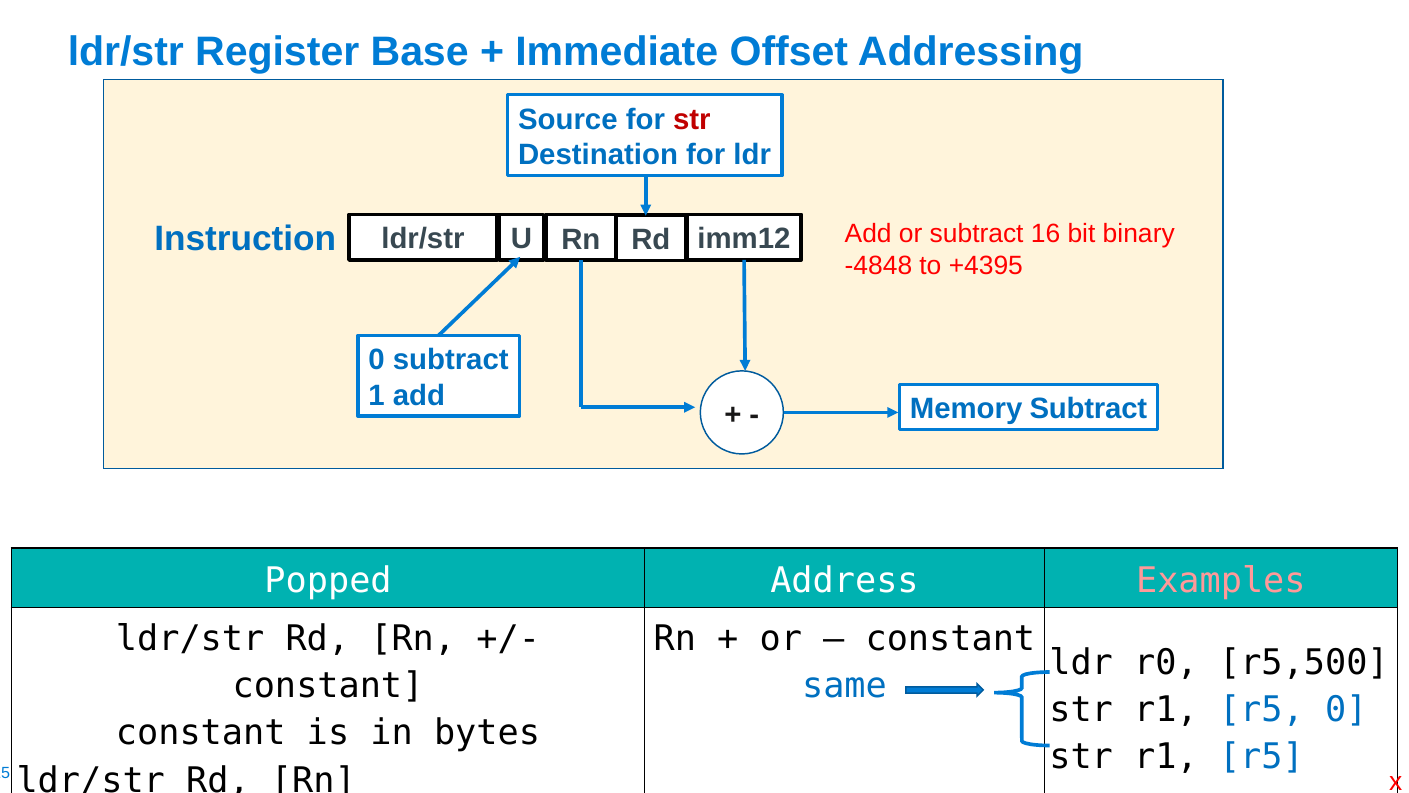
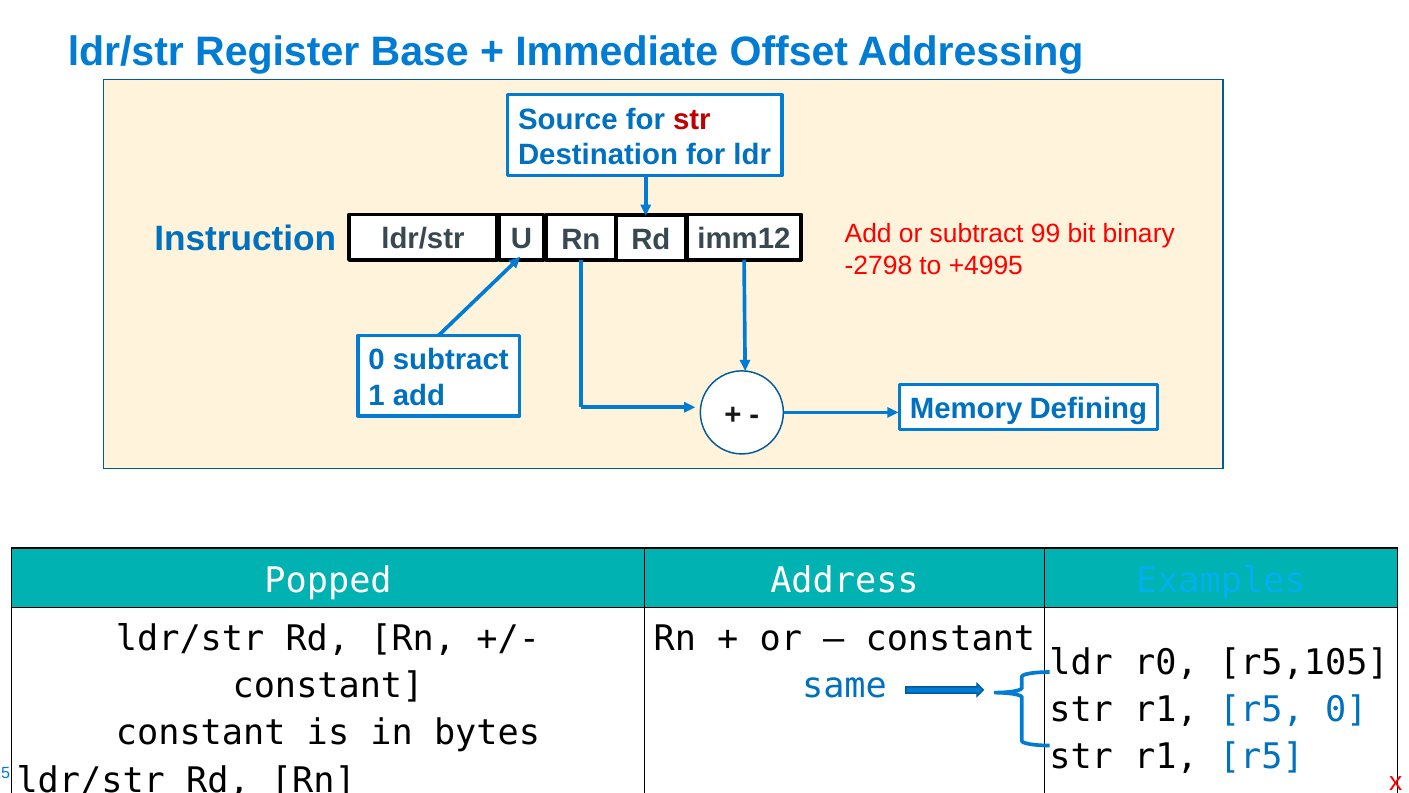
16: 16 -> 99
-4848: -4848 -> -2798
+4395: +4395 -> +4995
Memory Subtract: Subtract -> Defining
Examples colour: pink -> light blue
r5,500: r5,500 -> r5,105
